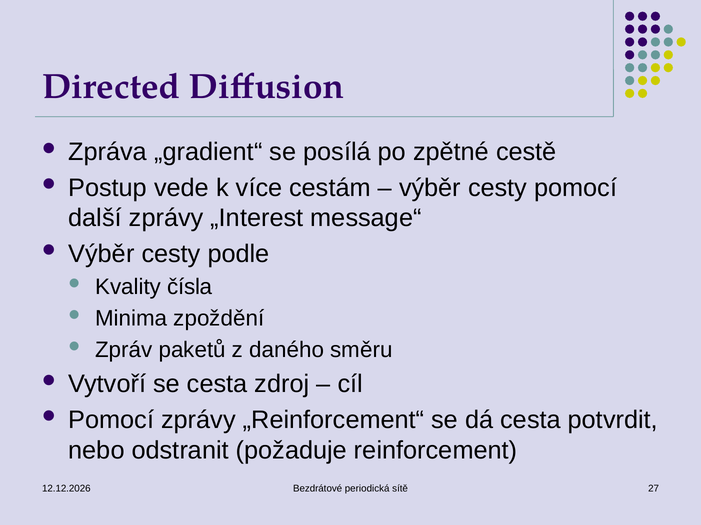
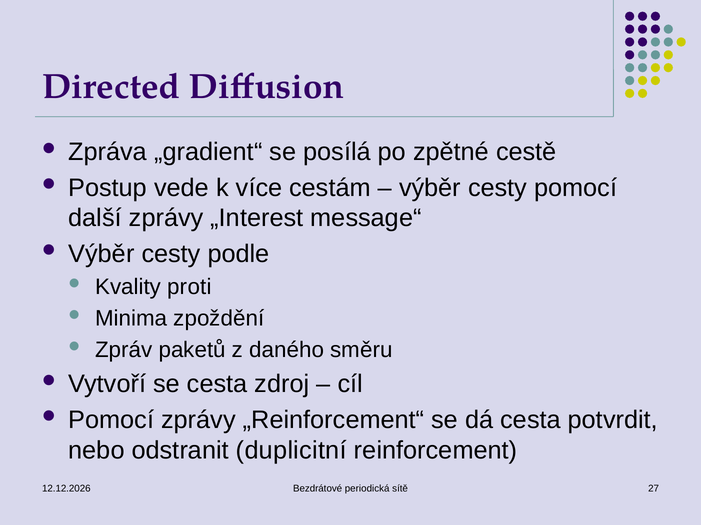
čísla: čísla -> proti
požaduje: požaduje -> duplicitní
